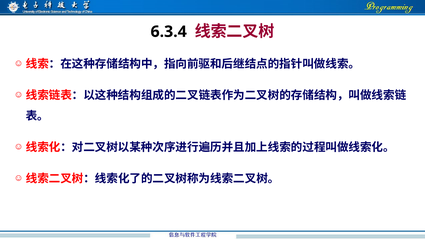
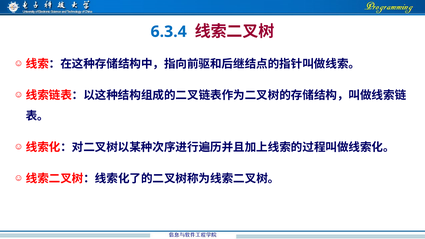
6.3.4 colour: black -> blue
